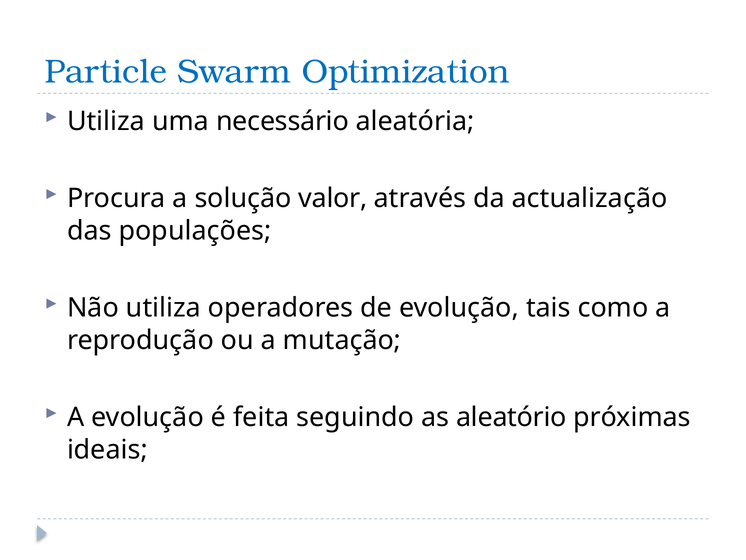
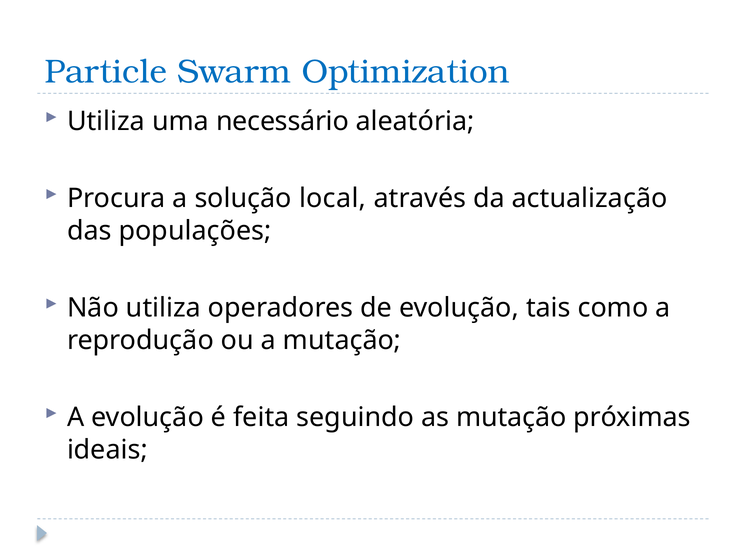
valor: valor -> local
as aleatório: aleatório -> mutação
